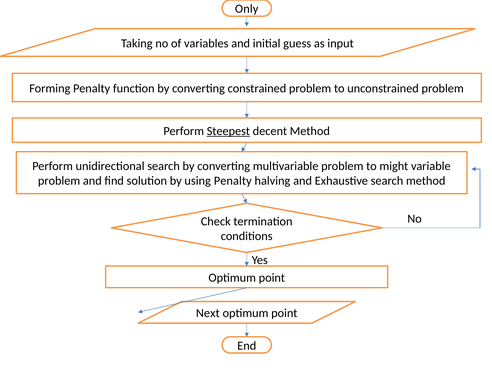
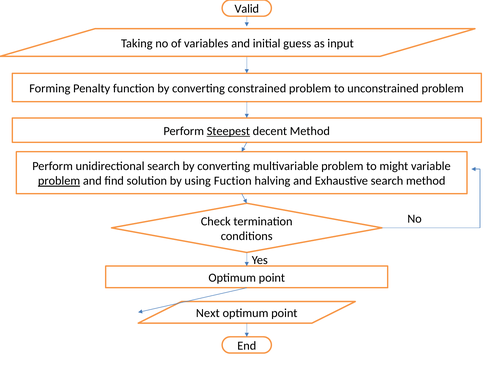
Only: Only -> Valid
problem at (59, 181) underline: none -> present
using Penalty: Penalty -> Fuction
